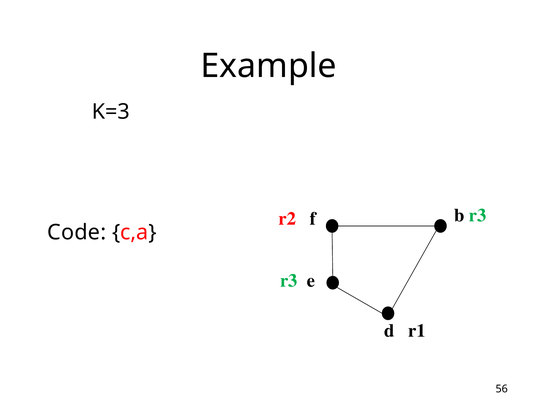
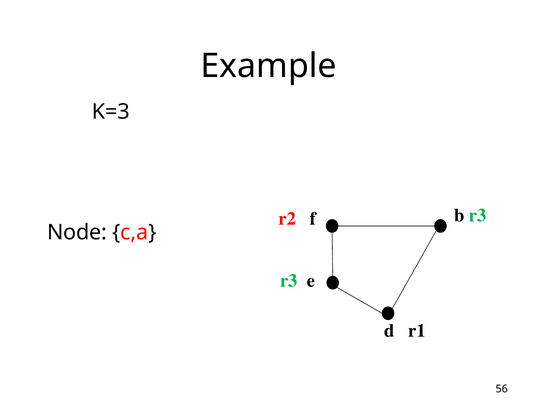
Code: Code -> Node
